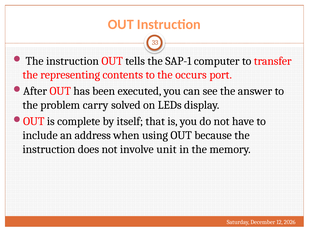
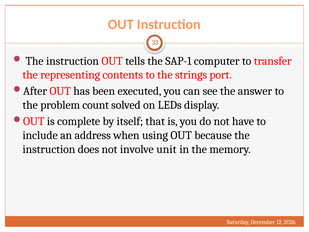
occurs: occurs -> strings
carry: carry -> count
